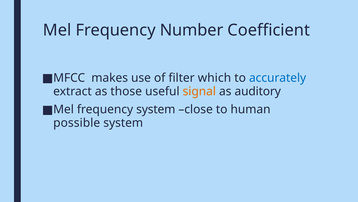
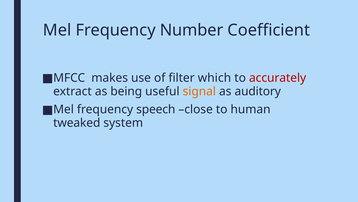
accurately colour: blue -> red
those: those -> being
frequency system: system -> speech
possible: possible -> tweaked
